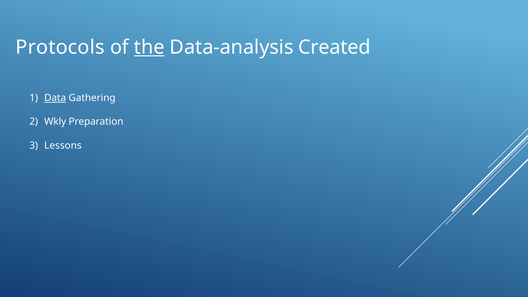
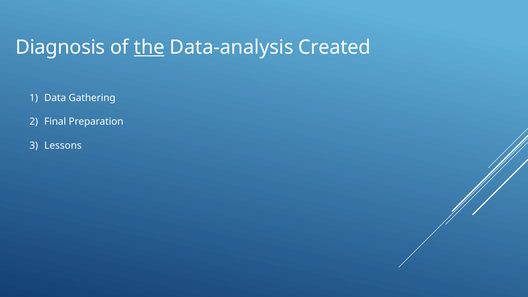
Protocols: Protocols -> Diagnosis
Data underline: present -> none
Wkly: Wkly -> Final
